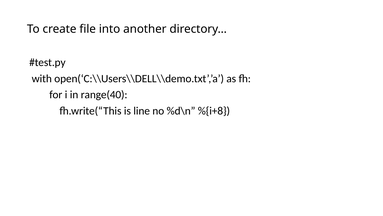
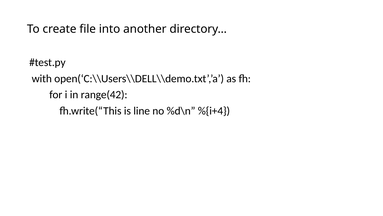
range(40: range(40 -> range(42
%{i+8: %{i+8 -> %{i+4
